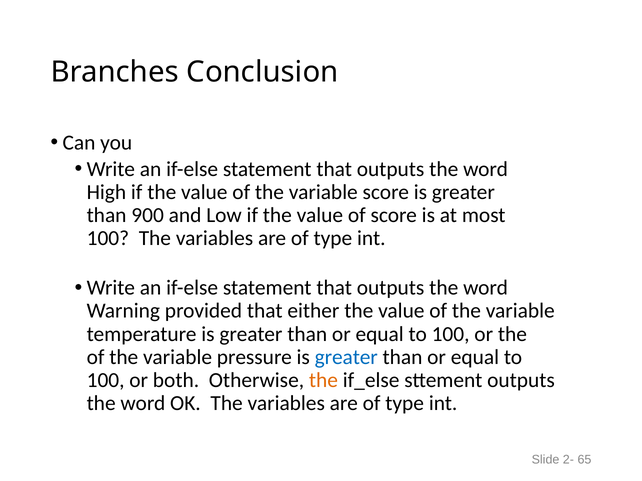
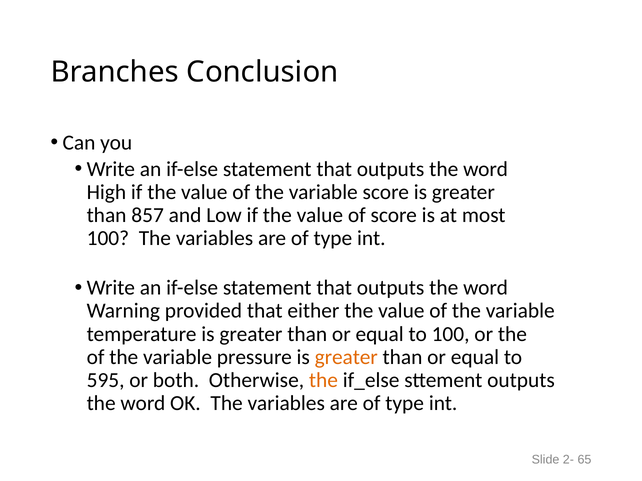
900: 900 -> 857
greater at (346, 357) colour: blue -> orange
100 at (106, 381): 100 -> 595
